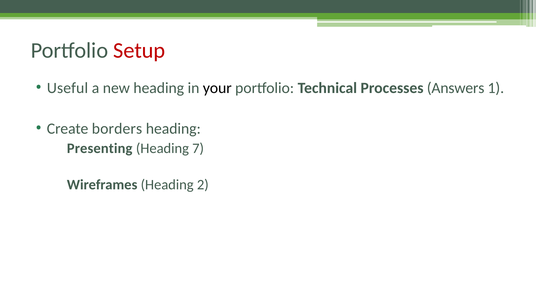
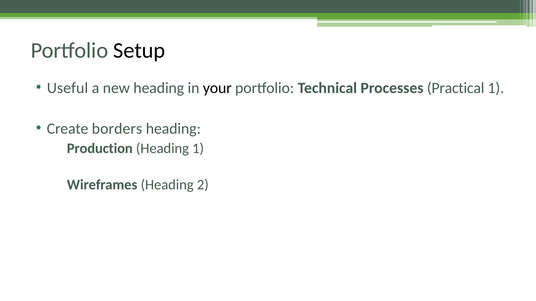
Setup colour: red -> black
Answers: Answers -> Practical
Presenting: Presenting -> Production
Heading 7: 7 -> 1
